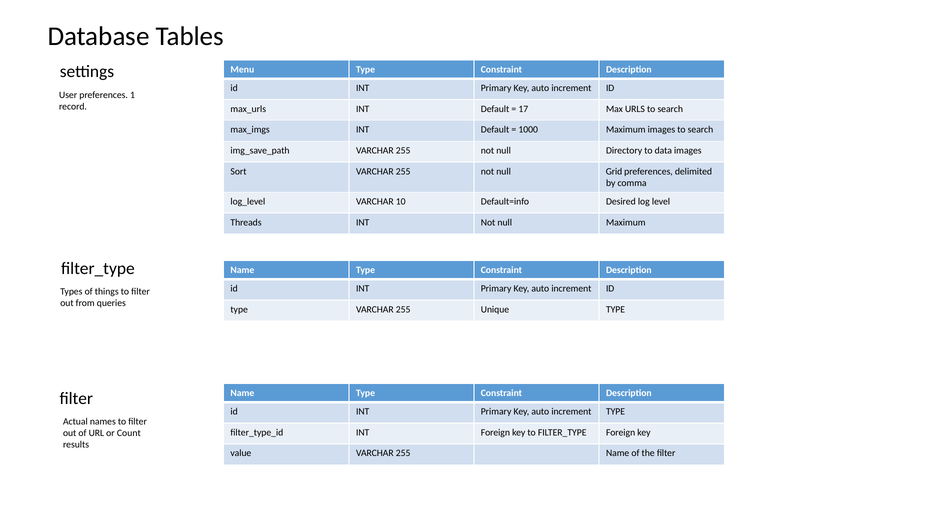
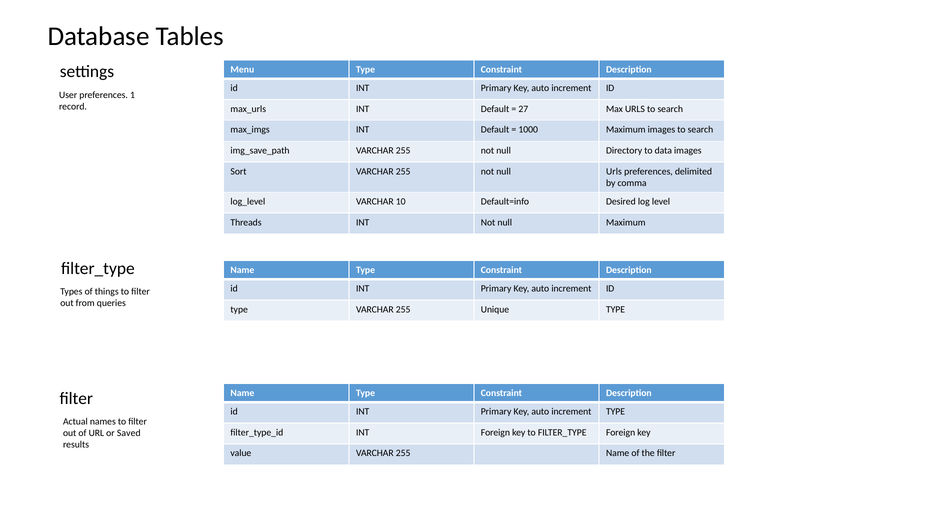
17: 17 -> 27
null Grid: Grid -> Urls
Count: Count -> Saved
